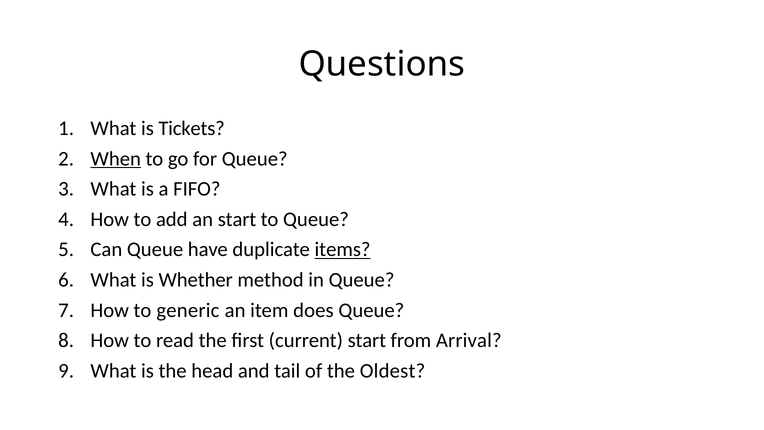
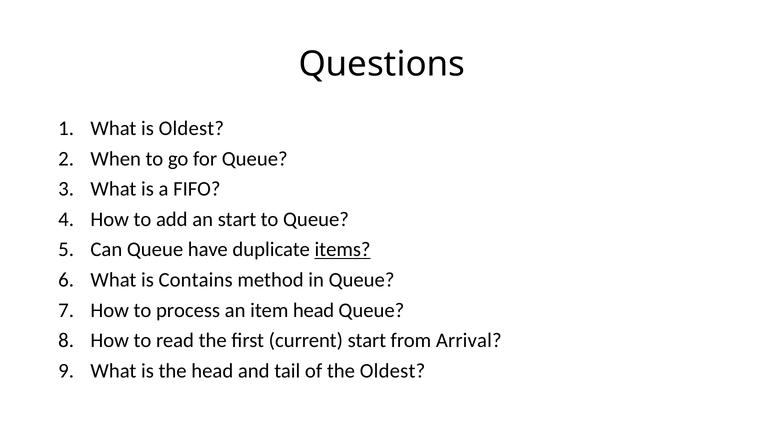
is Tickets: Tickets -> Oldest
When underline: present -> none
Whether: Whether -> Contains
generic: generic -> process
item does: does -> head
